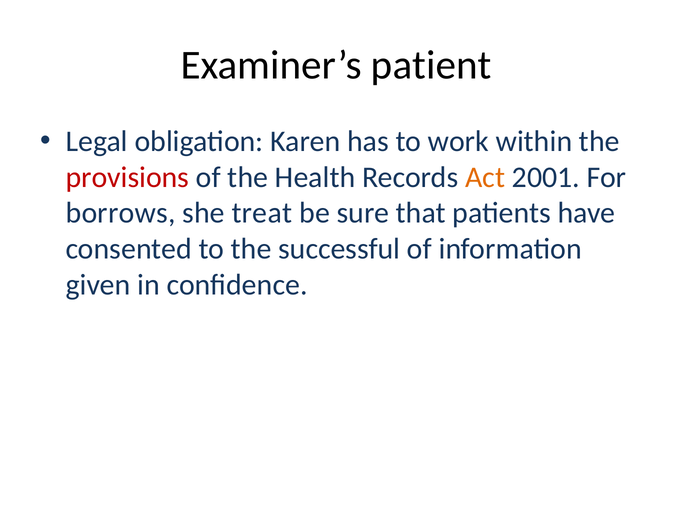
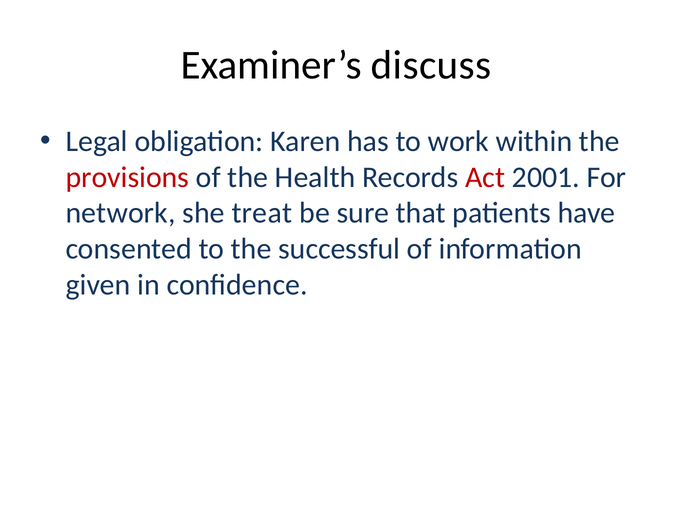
patient: patient -> discuss
Act colour: orange -> red
borrows: borrows -> network
